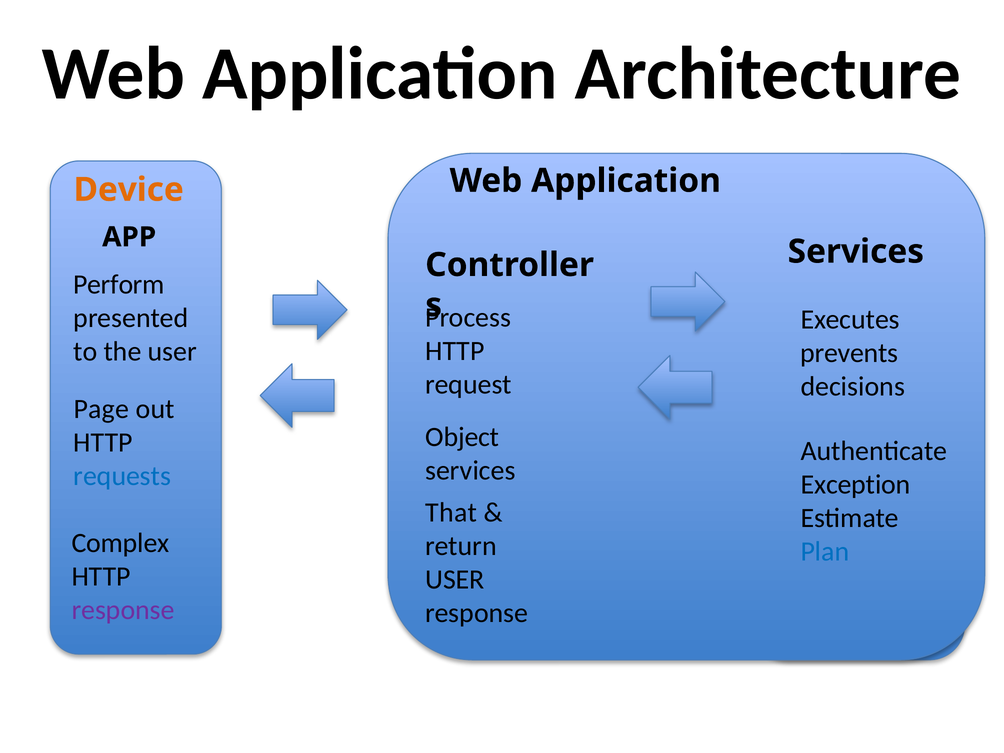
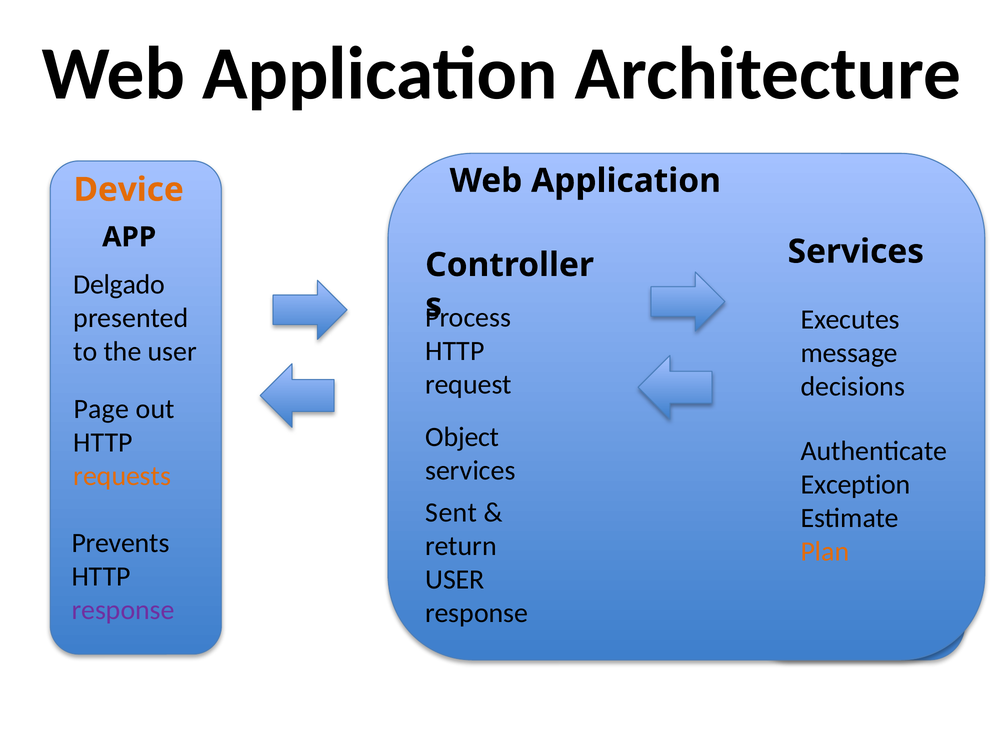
Perform: Perform -> Delgado
prevents: prevents -> message
requests colour: blue -> orange
That: That -> Sent
Complex: Complex -> Prevents
Plan colour: blue -> orange
